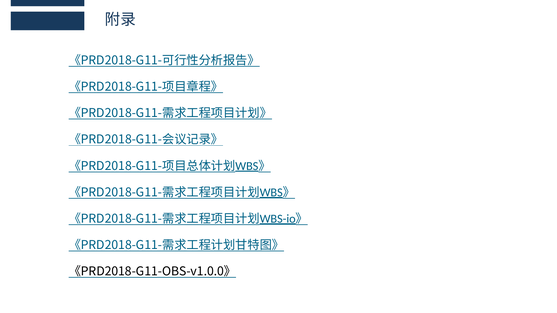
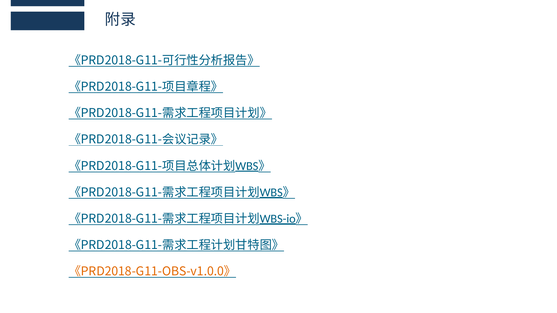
《PRD2018-G11-OBS-v1.0.0》 colour: black -> orange
